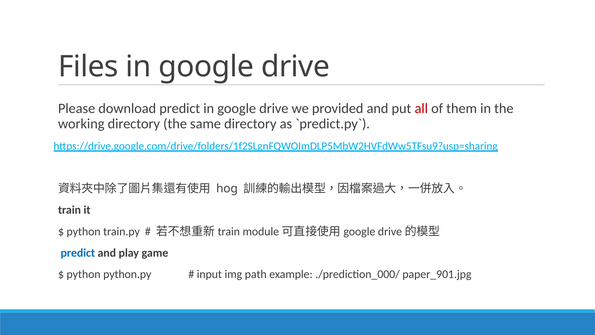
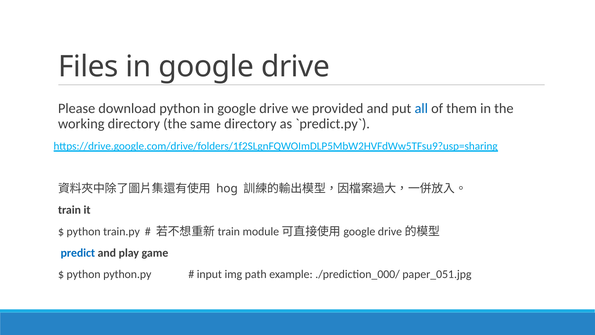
download predict: predict -> python
all colour: red -> blue
paper_901.jpg: paper_901.jpg -> paper_051.jpg
